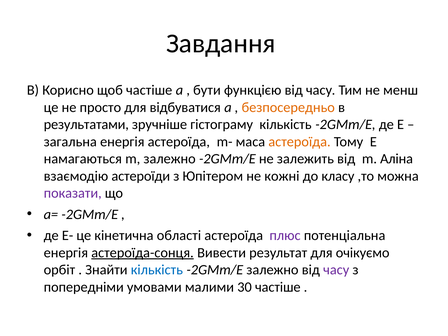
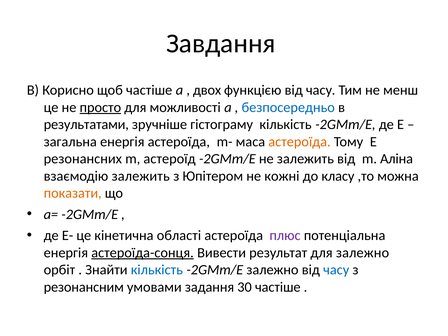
бути: бути -> двох
просто underline: none -> present
відбуватися: відбуватися -> можливості
безпосередньо colour: orange -> blue
намагаються: намагаються -> резонансних
m залежно: залежно -> астероїд
взаємодію астероїди: астероїди -> залежить
показати colour: purple -> orange
для очікуємо: очікуємо -> залежно
часу at (336, 270) colour: purple -> blue
попередніми: попередніми -> резонансним
малими: малими -> задання
